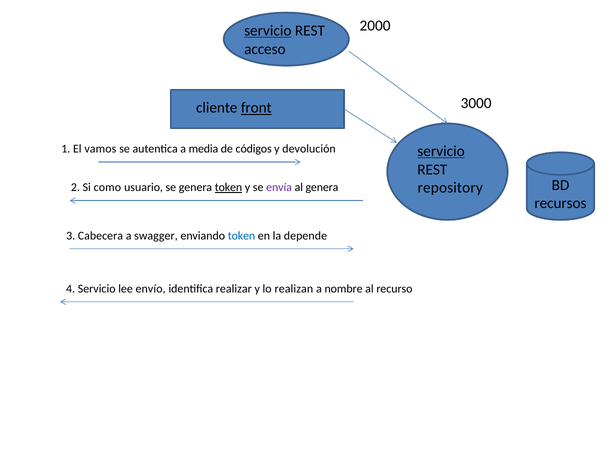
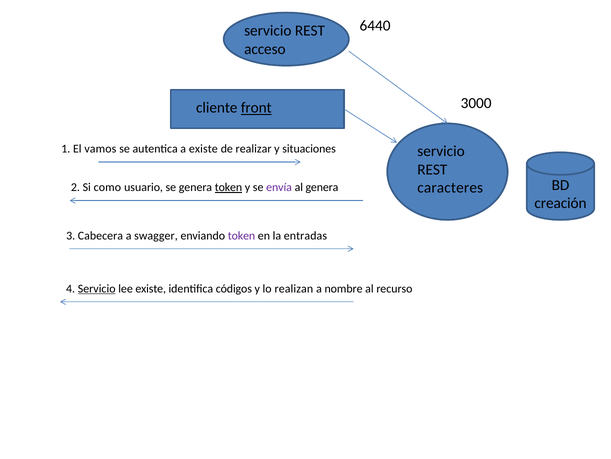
2000: 2000 -> 6440
servicio at (268, 31) underline: present -> none
a media: media -> existe
códigos: códigos -> realizar
devolución: devolución -> situaciones
servicio at (441, 151) underline: present -> none
repository: repository -> caracteres
recursos: recursos -> creación
token at (242, 235) colour: blue -> purple
depende: depende -> entradas
Servicio at (97, 288) underline: none -> present
lee envío: envío -> existe
realizar: realizar -> códigos
